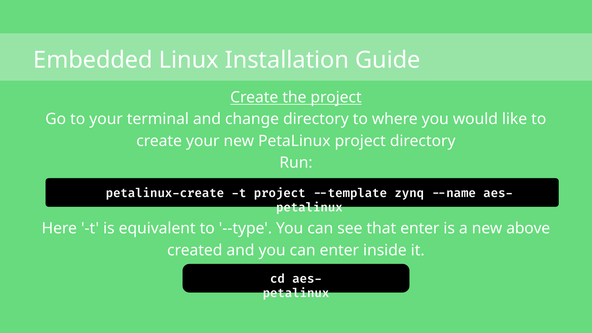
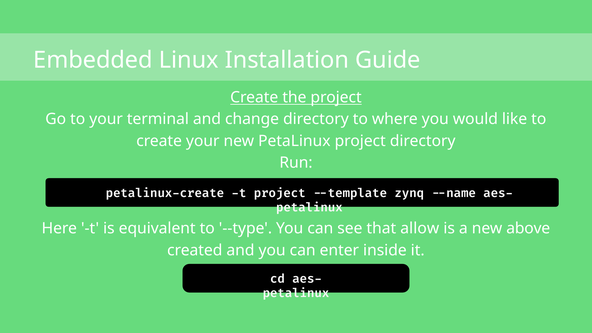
that enter: enter -> allow
